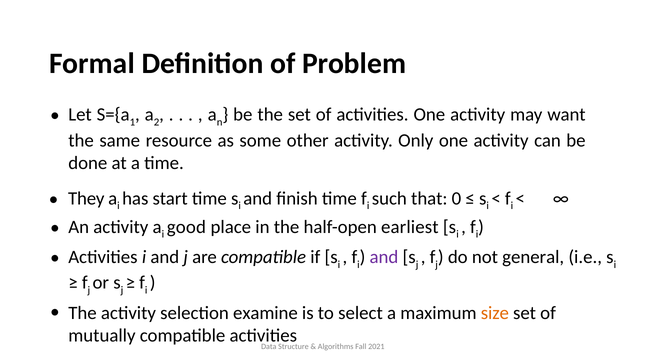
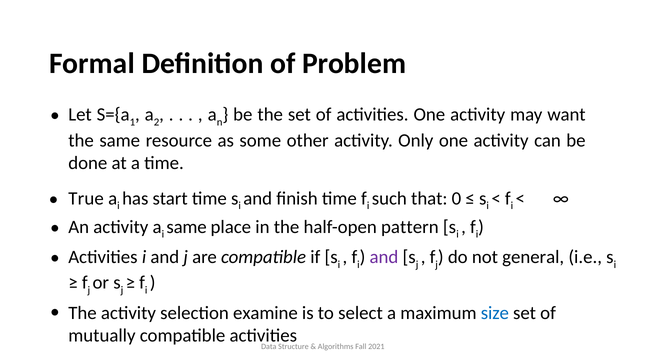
They: They -> True
i good: good -> same
earliest: earliest -> pattern
size colour: orange -> blue
